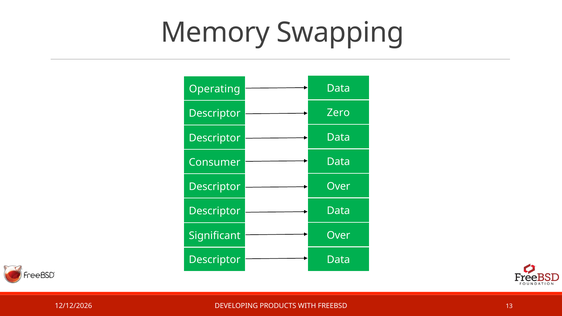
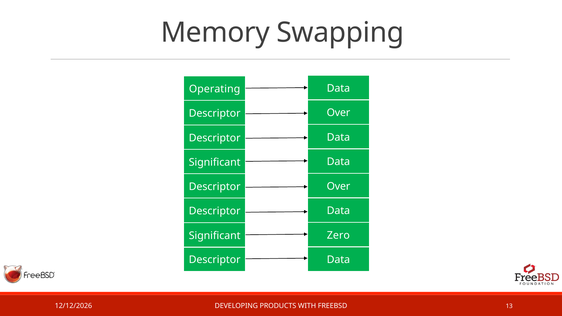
Zero at (338, 113): Zero -> Over
Consumer at (215, 162): Consumer -> Significant
Over at (338, 235): Over -> Zero
